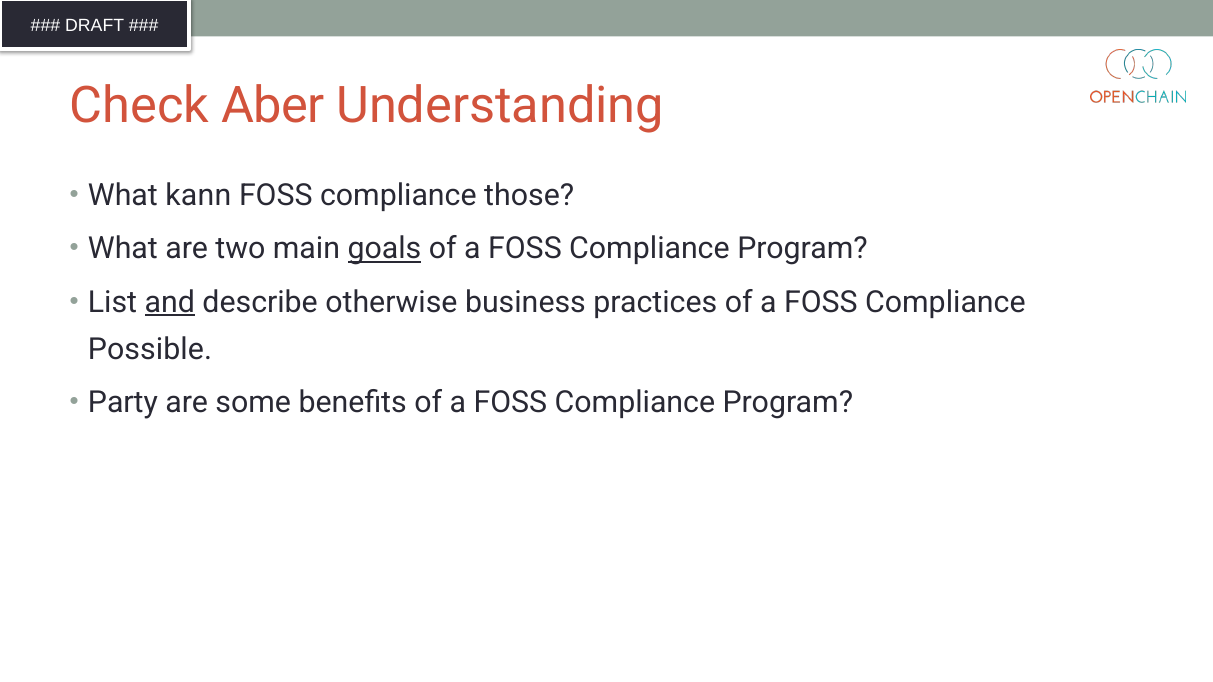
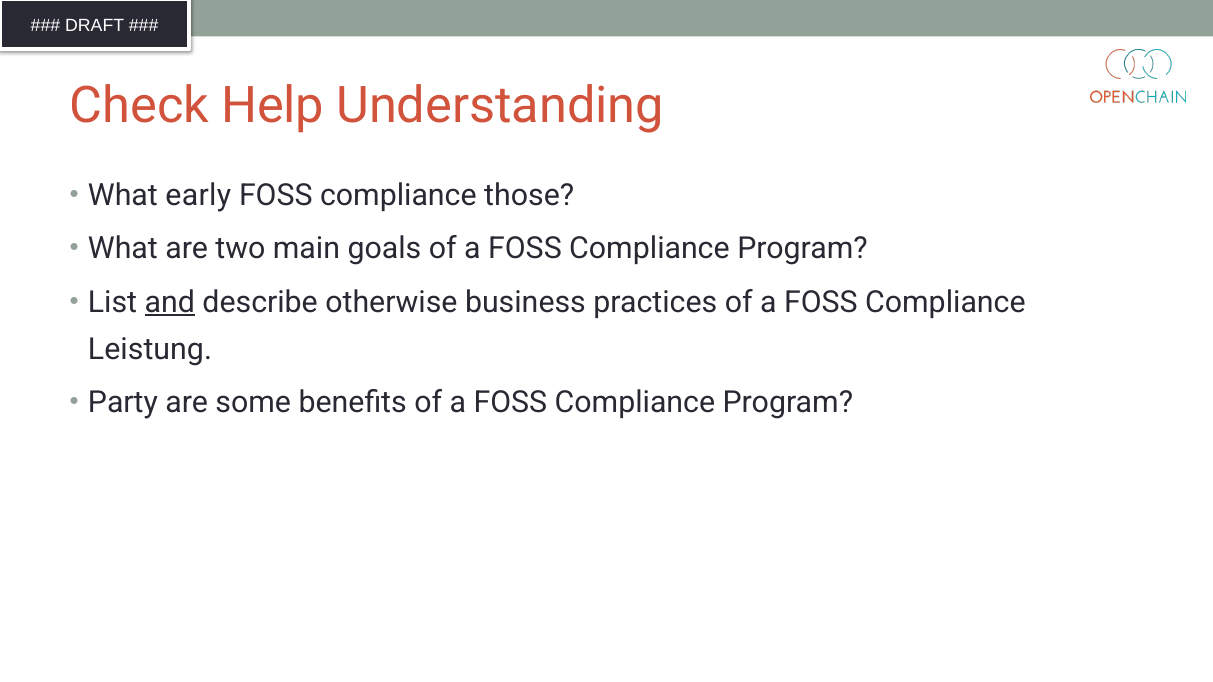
Aber: Aber -> Help
kann: kann -> early
goals underline: present -> none
Possible: Possible -> Leistung
